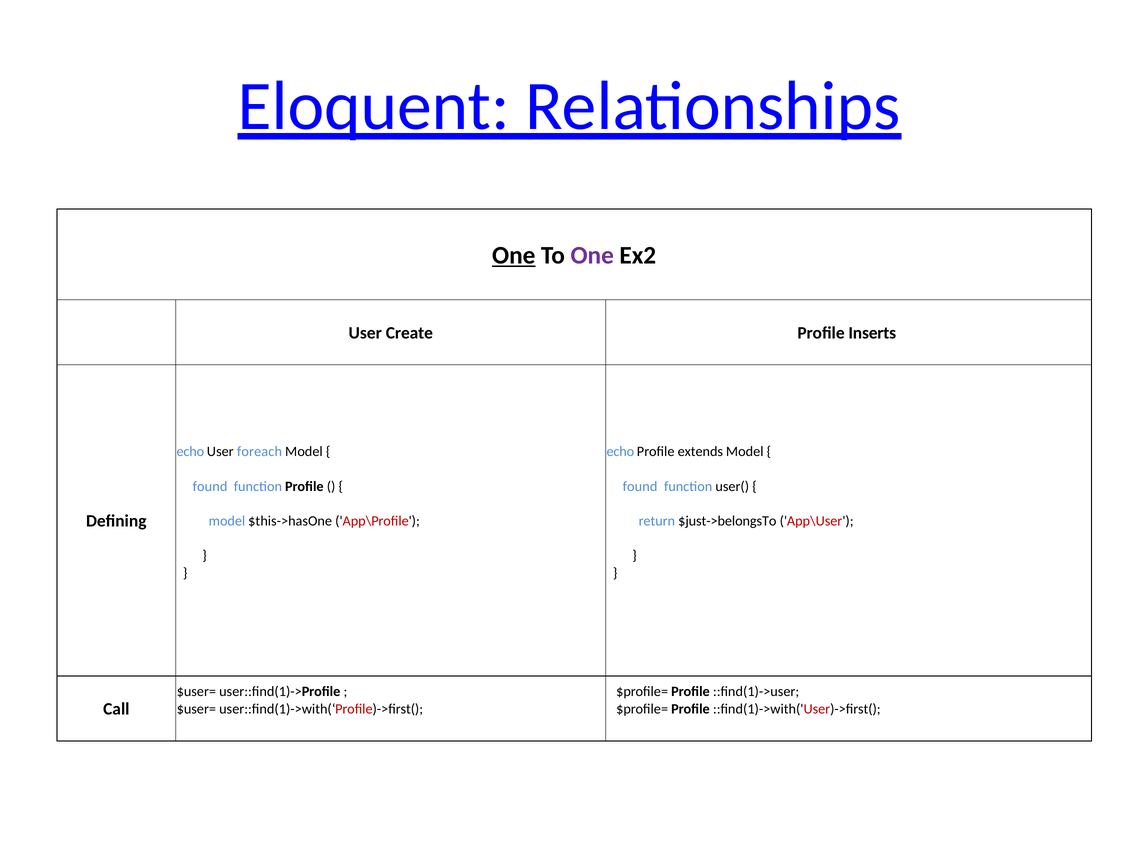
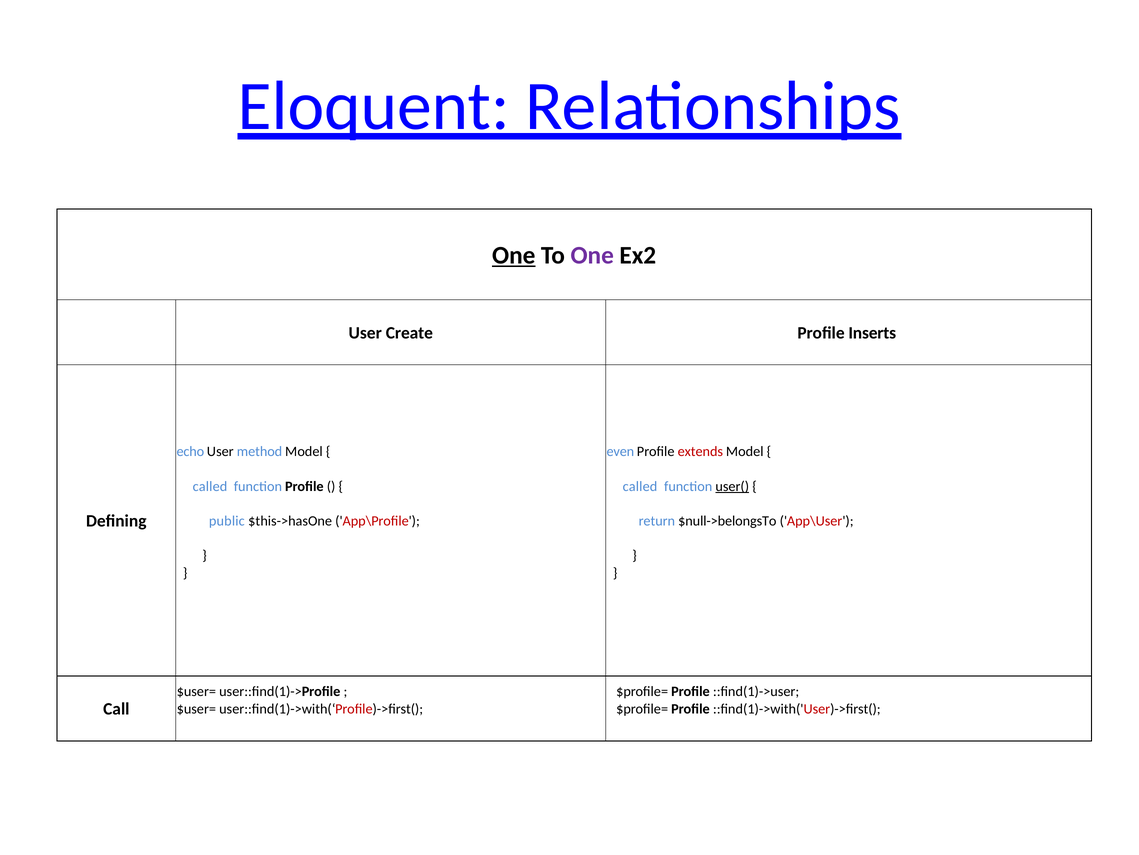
foreach: foreach -> method
echo at (620, 451): echo -> even
extends colour: black -> red
found at (210, 486): found -> called
found at (640, 486): found -> called
user( underline: none -> present
model at (227, 520): model -> public
$just->belongsTo: $just->belongsTo -> $null->belongsTo
